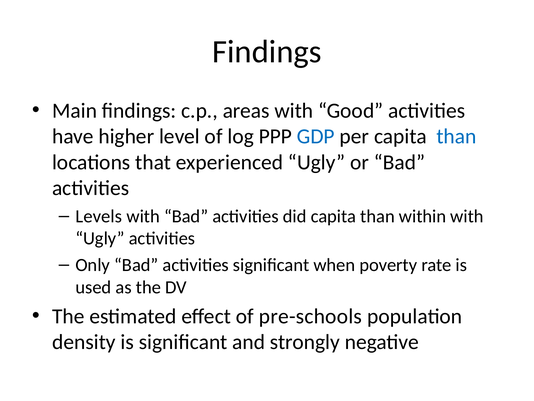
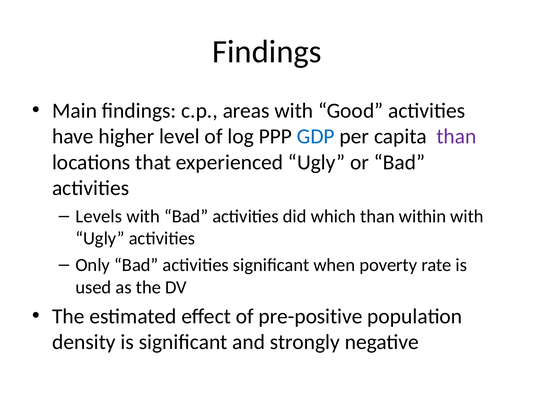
than at (456, 136) colour: blue -> purple
did capita: capita -> which
pre-schools: pre-schools -> pre-positive
